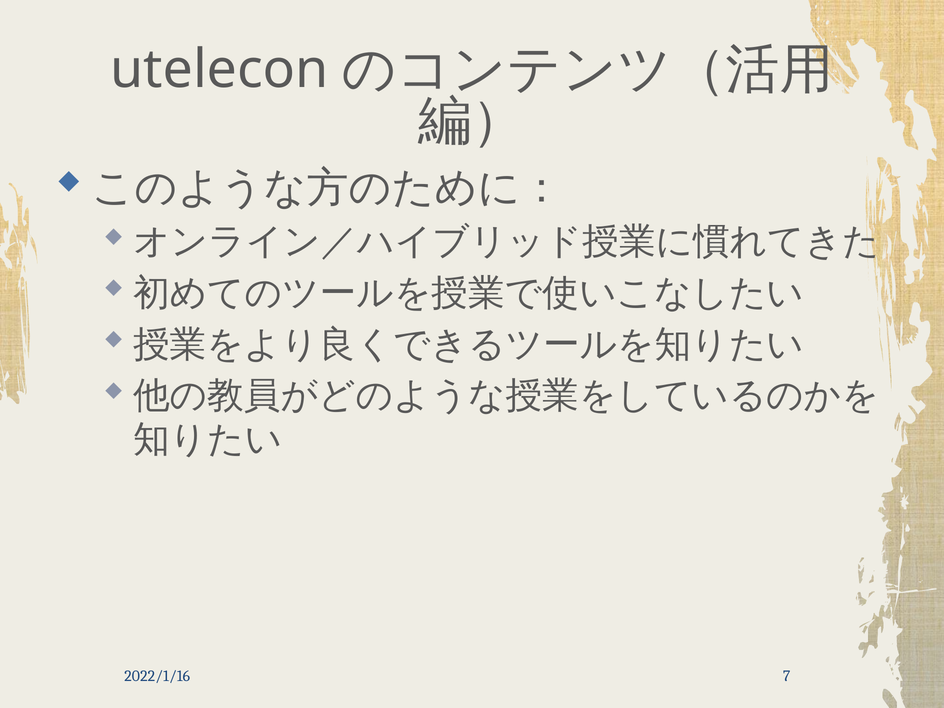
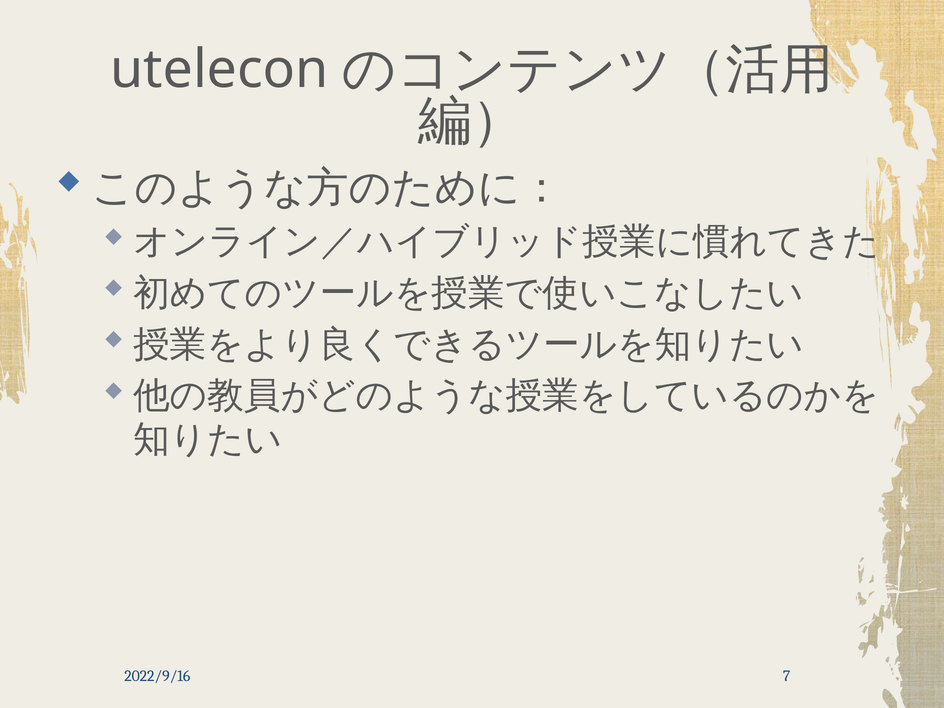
2022/1/16: 2022/1/16 -> 2022/9/16
